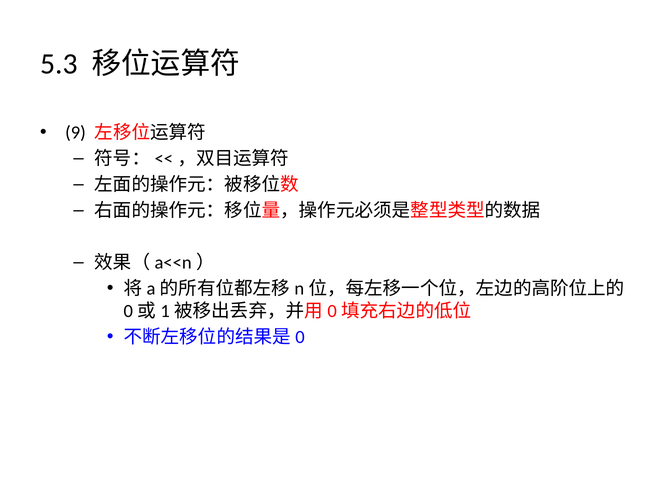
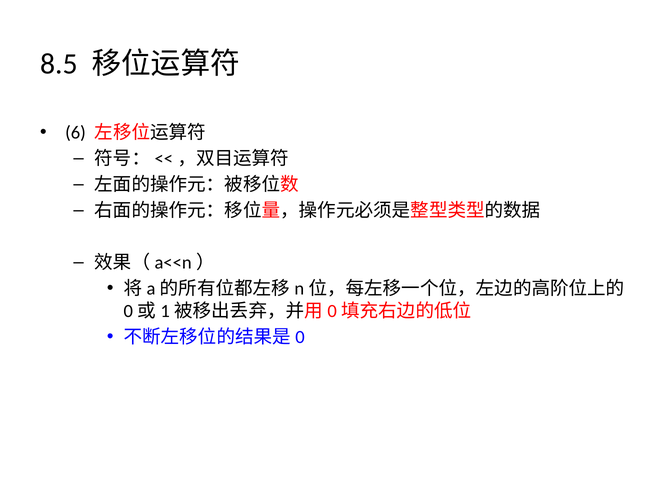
5.3: 5.3 -> 8.5
9: 9 -> 6
